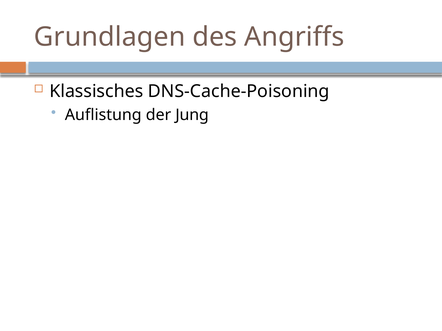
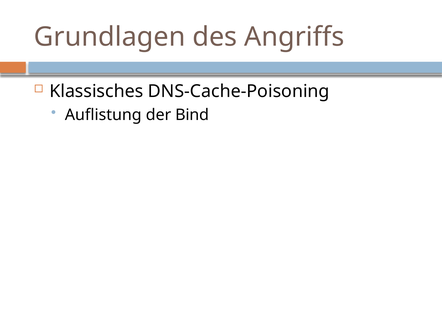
Jung: Jung -> Bind
